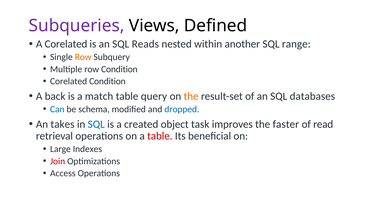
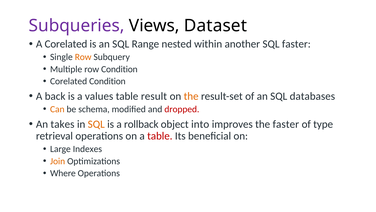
Defined: Defined -> Dataset
Reads: Reads -> Range
SQL range: range -> faster
match: match -> values
query: query -> result
Can colour: blue -> orange
dropped colour: blue -> red
SQL at (96, 124) colour: blue -> orange
created: created -> rollback
task: task -> into
read: read -> type
Join colour: red -> orange
Access: Access -> Where
